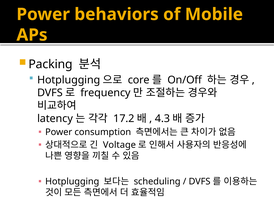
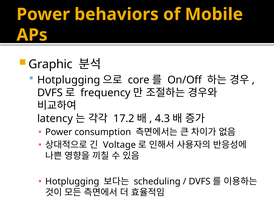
Packing: Packing -> Graphic
